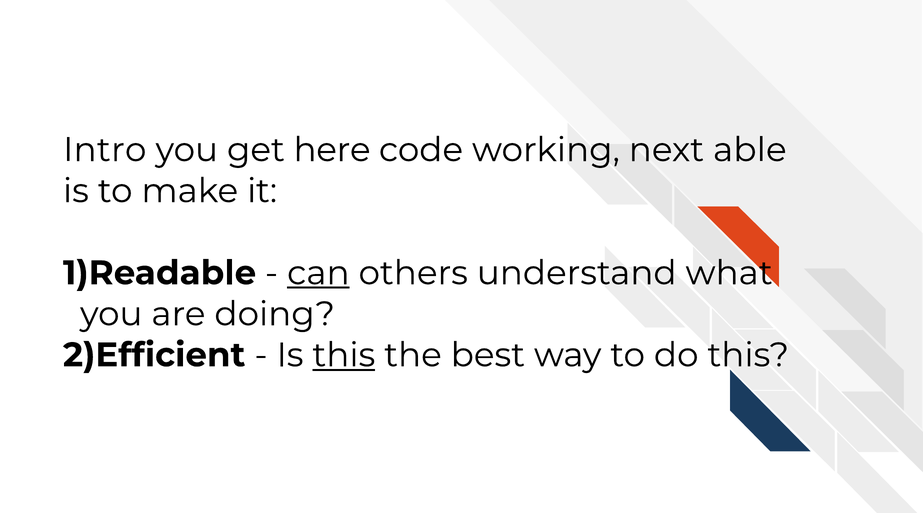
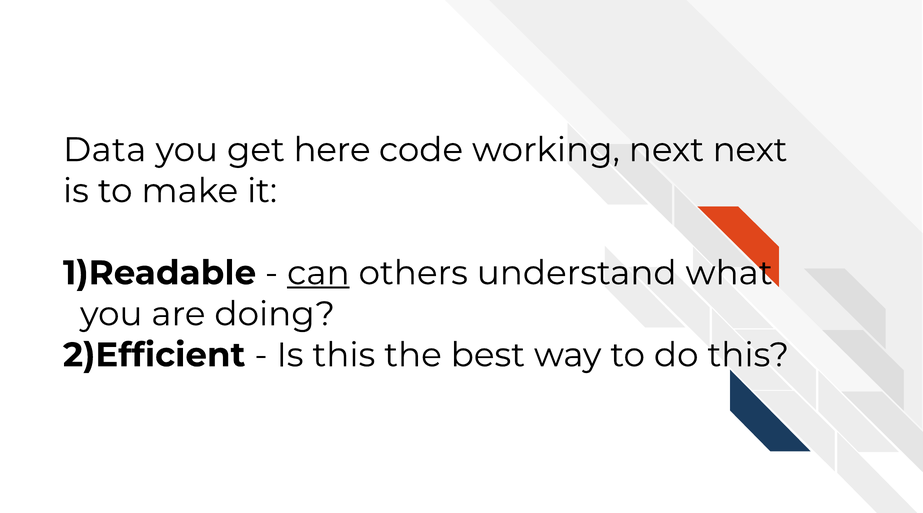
Intro: Intro -> Data
next able: able -> next
this at (344, 355) underline: present -> none
